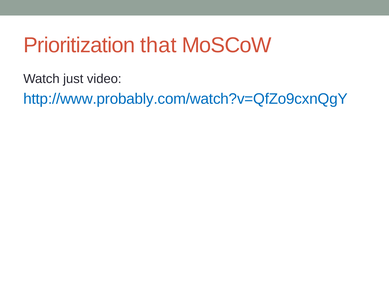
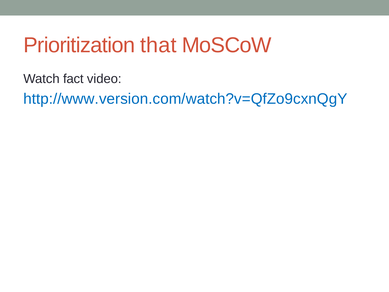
just: just -> fact
http://www.probably.com/watch?v=QfZo9cxnQgY: http://www.probably.com/watch?v=QfZo9cxnQgY -> http://www.version.com/watch?v=QfZo9cxnQgY
